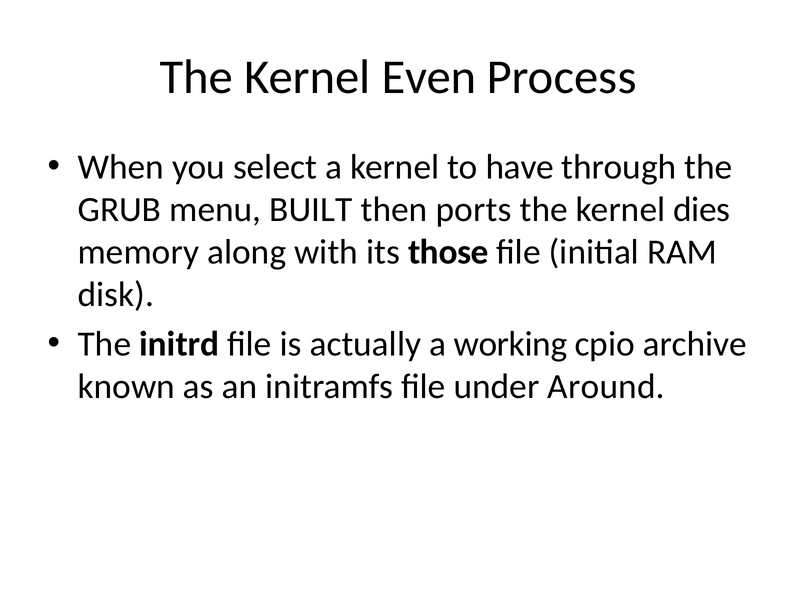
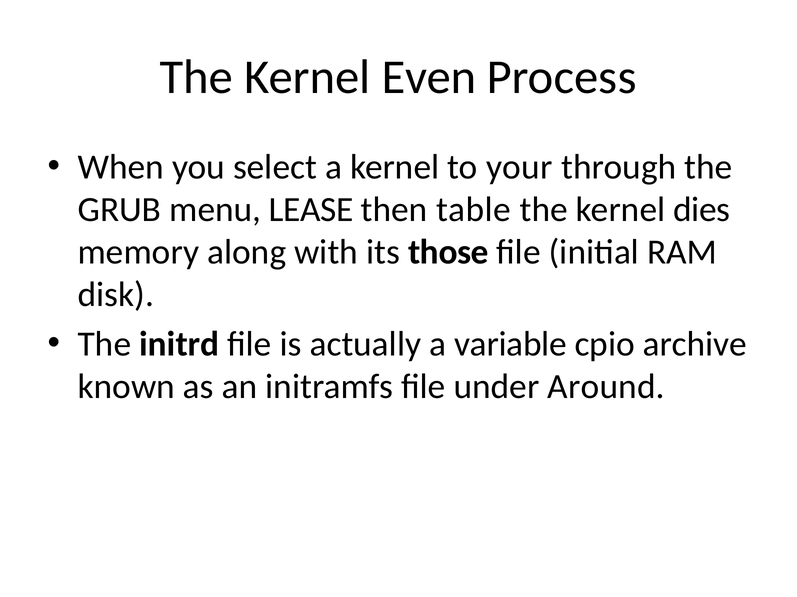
have: have -> your
BUILT: BUILT -> LEASE
ports: ports -> table
working: working -> variable
